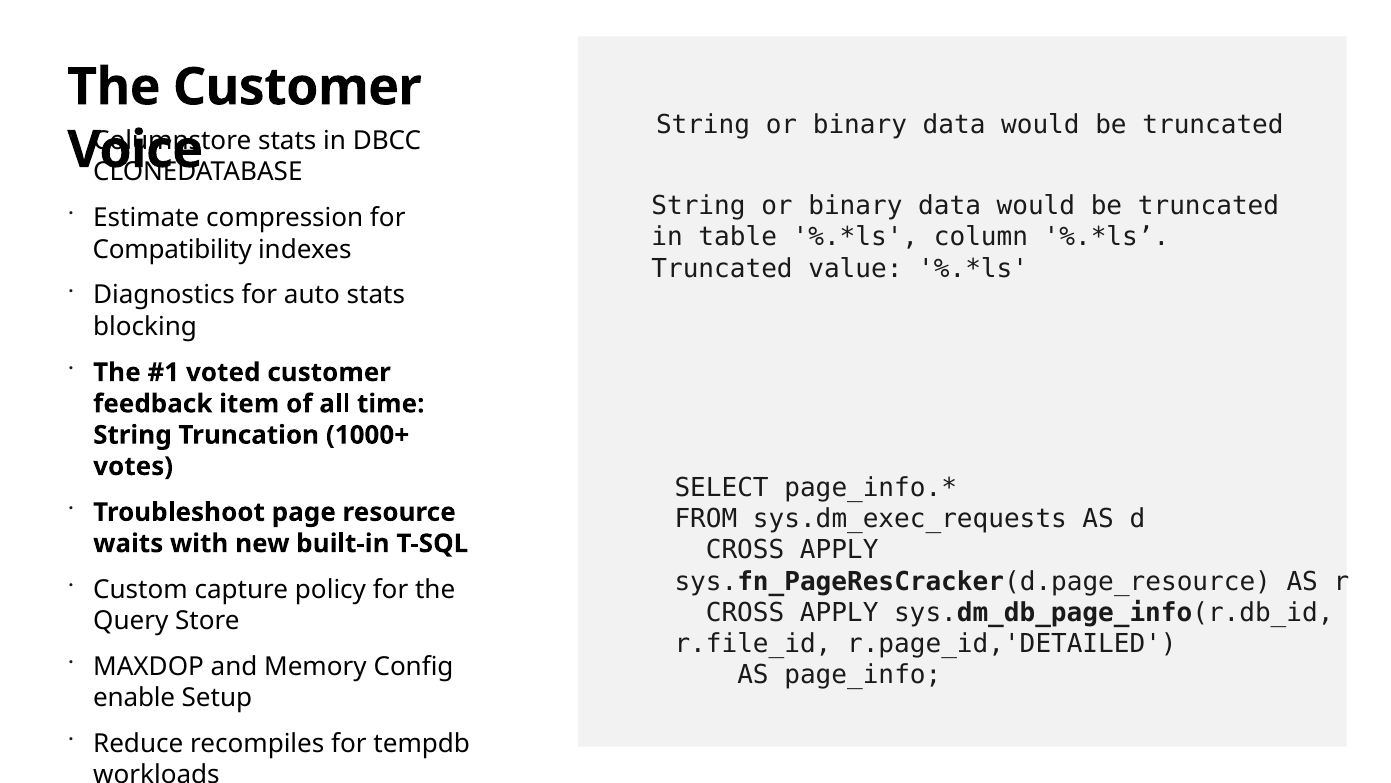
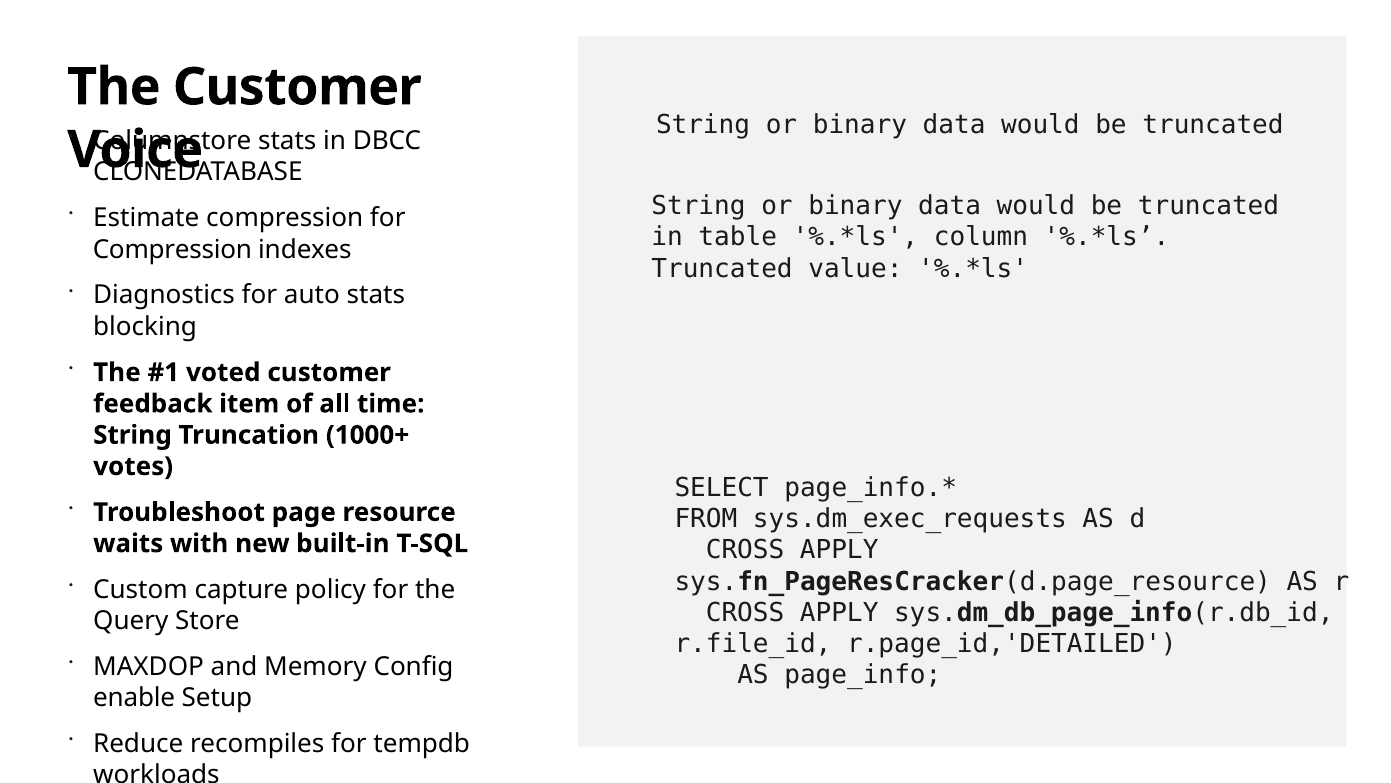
Compatibility at (172, 249): Compatibility -> Compression
